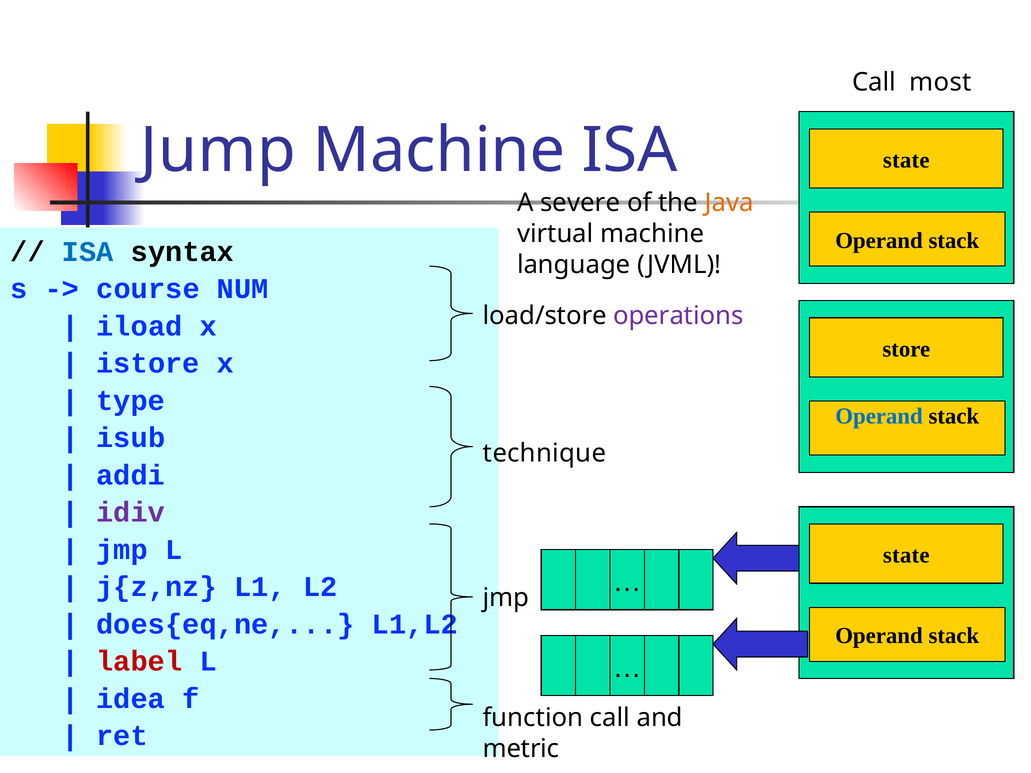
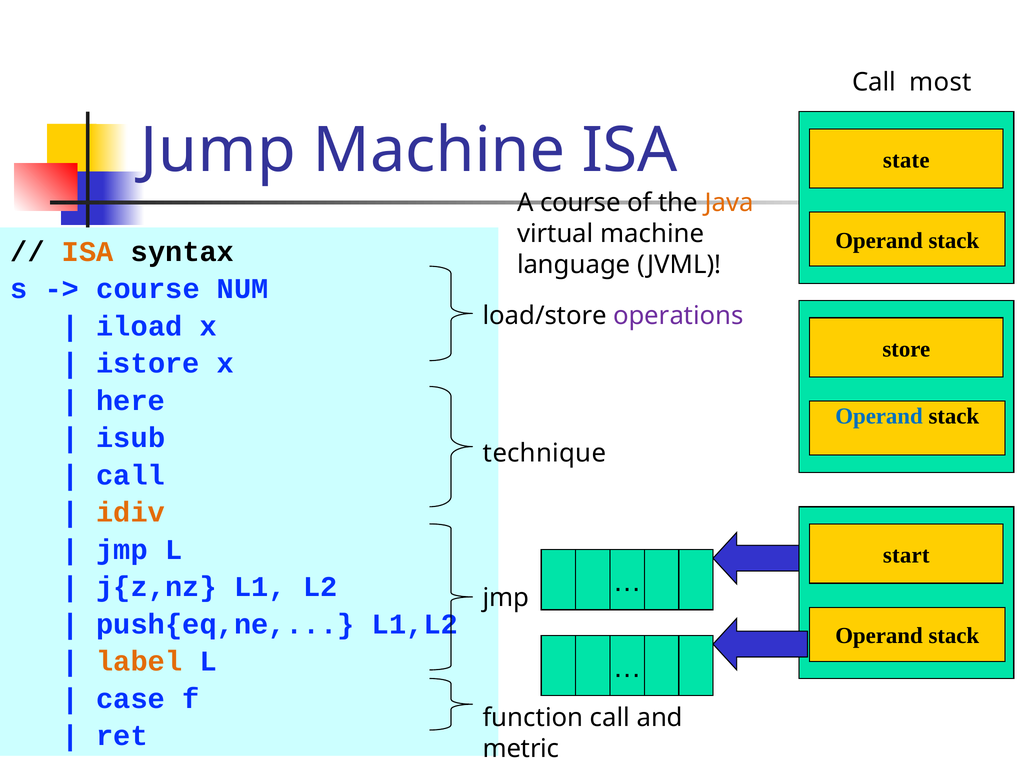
A severe: severe -> course
ISA at (88, 252) colour: blue -> orange
type: type -> here
addi at (131, 475): addi -> call
idiv colour: purple -> orange
state at (906, 555): state -> start
does{eq,ne: does{eq,ne -> push{eq,ne
label colour: red -> orange
idea: idea -> case
